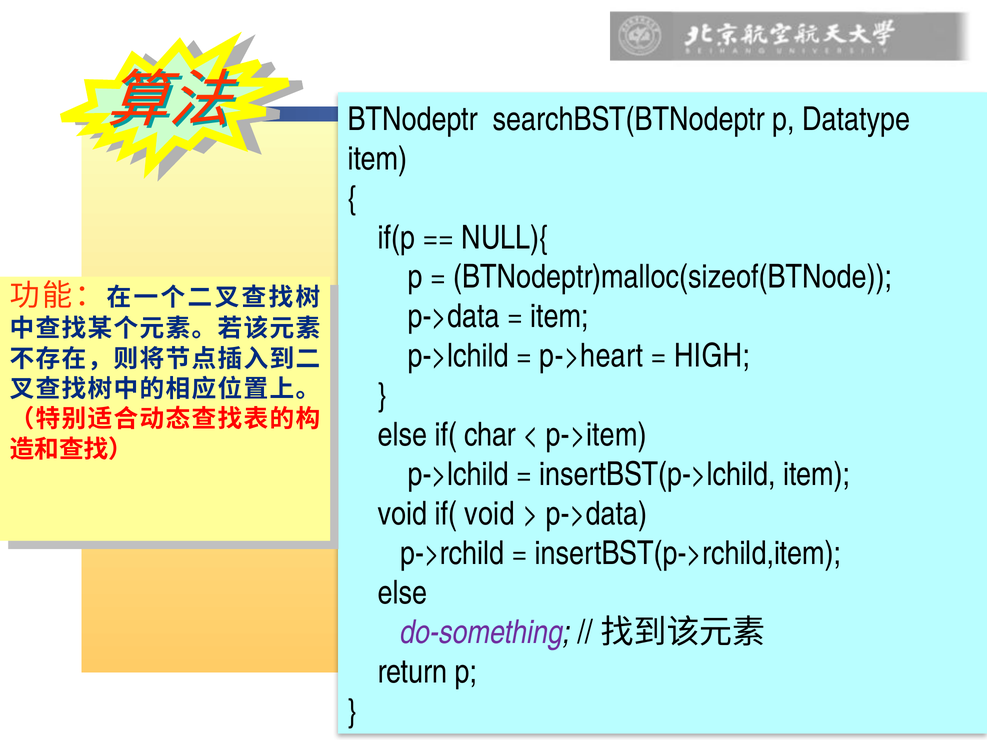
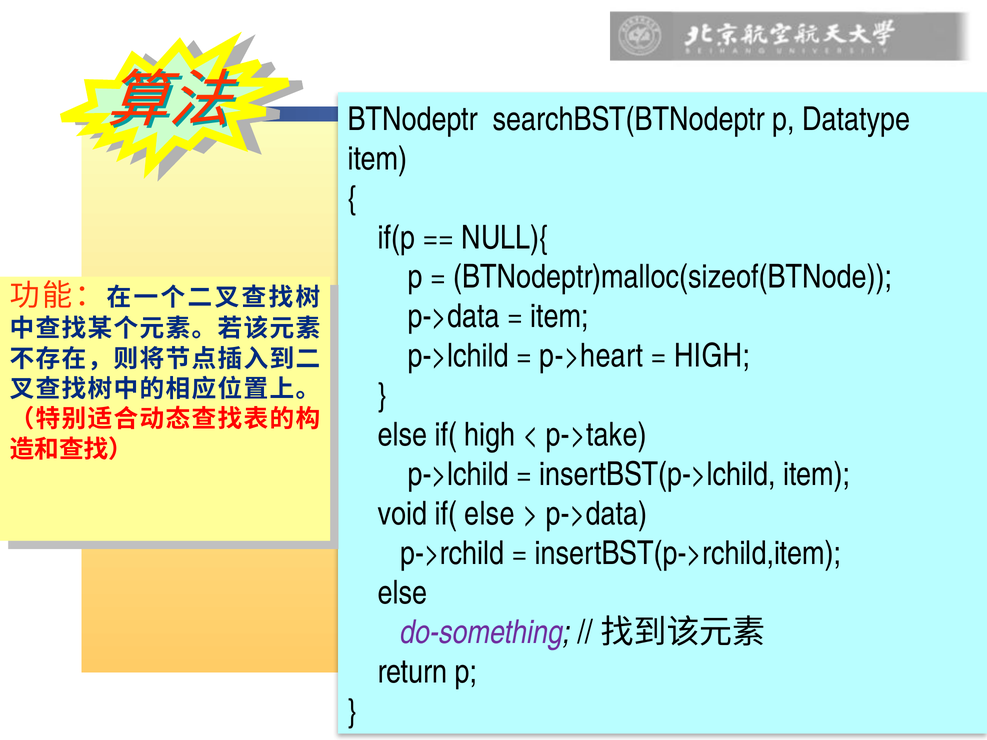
if( char: char -> high
p->item: p->item -> p->take
if( void: void -> else
